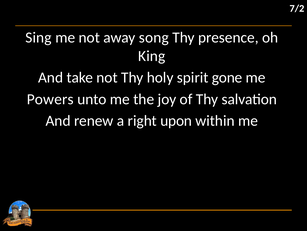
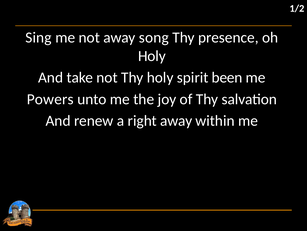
7/2: 7/2 -> 1/2
King at (152, 56): King -> Holy
gone: gone -> been
right upon: upon -> away
